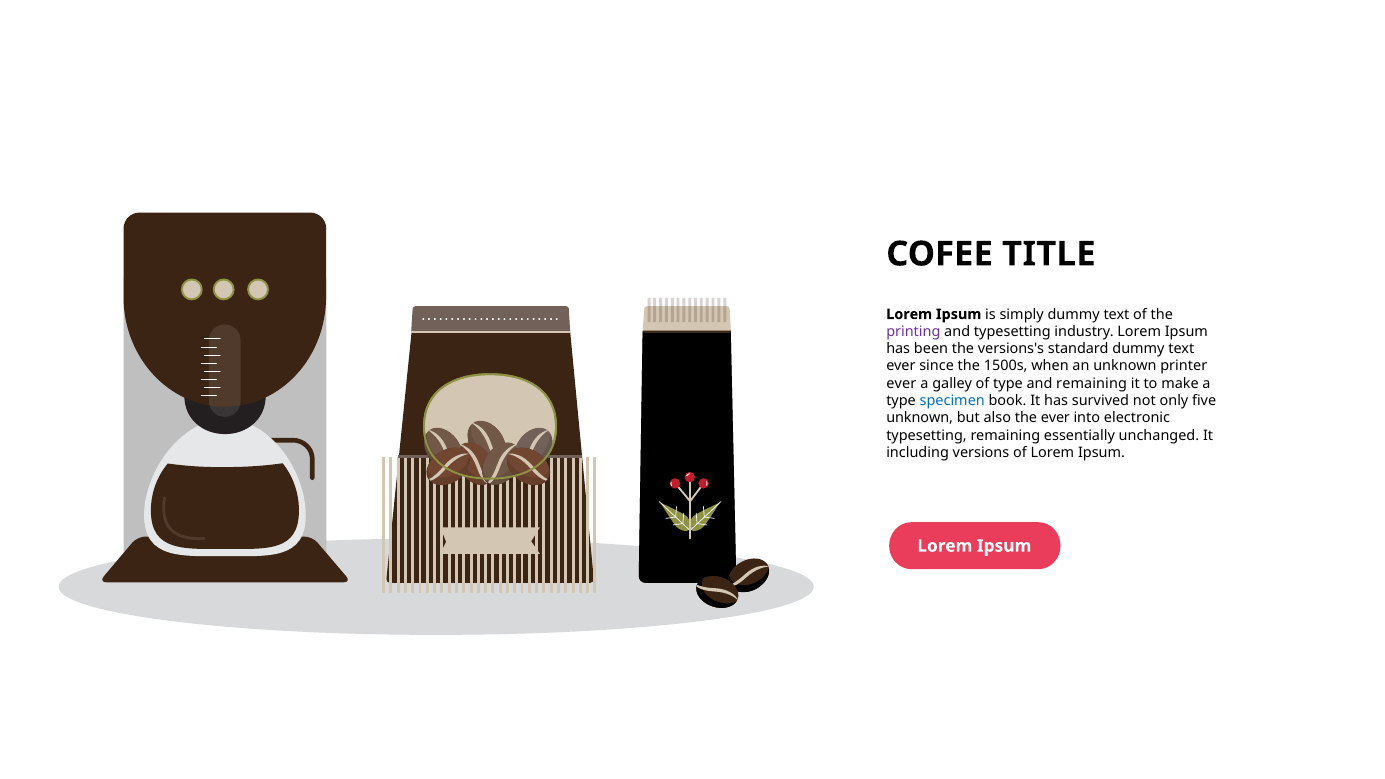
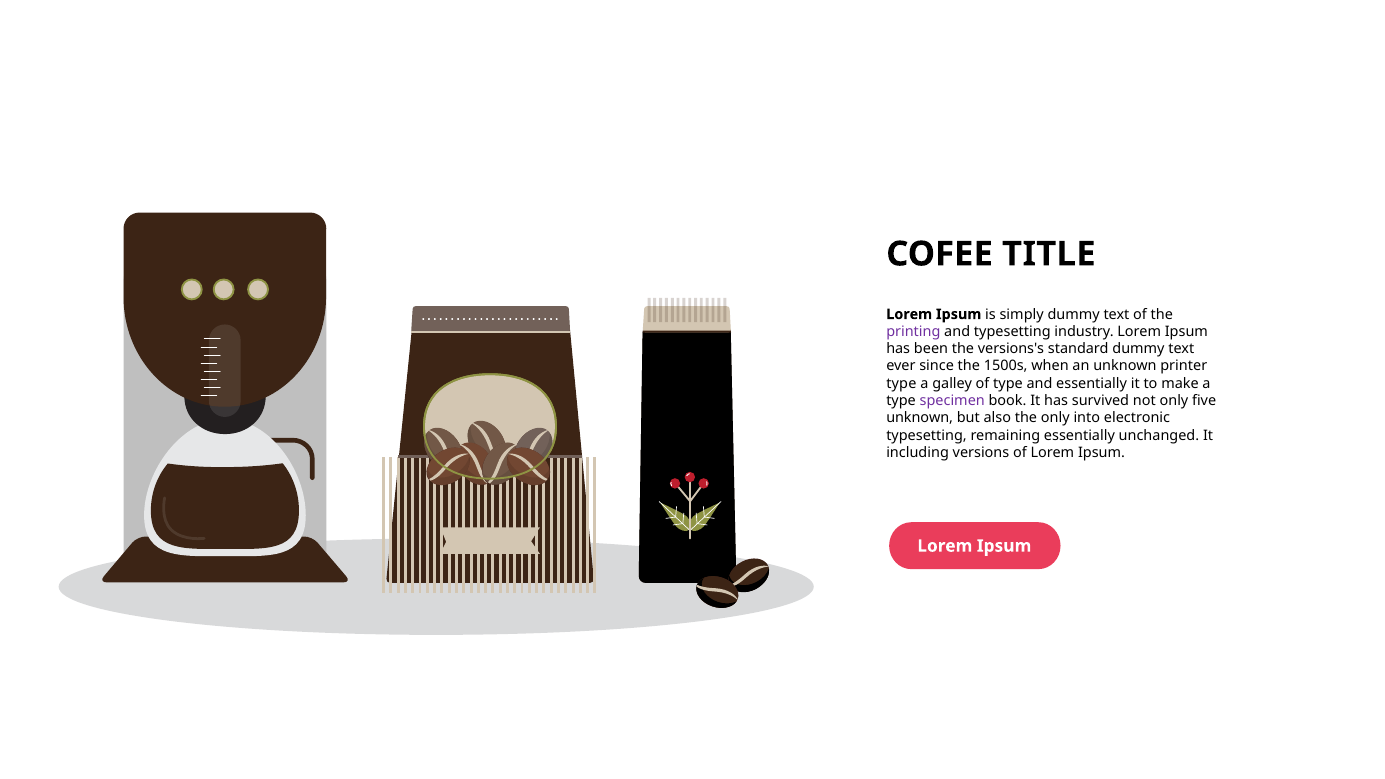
ever at (901, 384): ever -> type
and remaining: remaining -> essentially
specimen colour: blue -> purple
the ever: ever -> only
